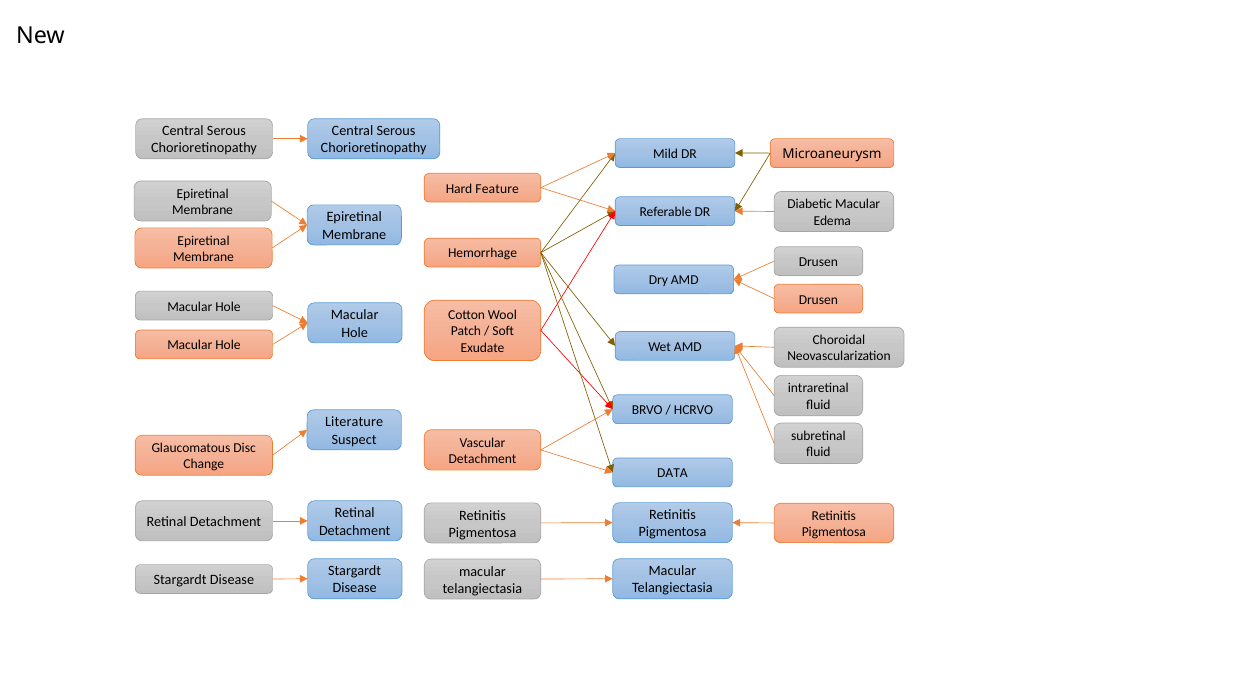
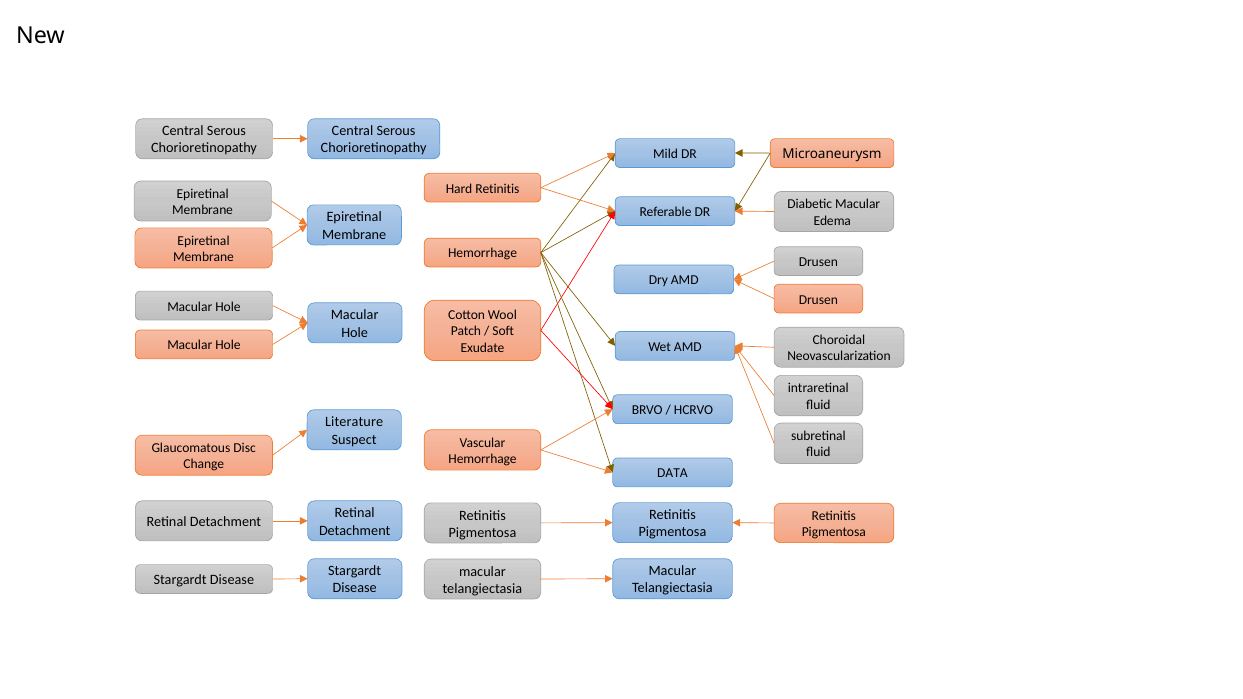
Hard Feature: Feature -> Retinitis
Detachment at (483, 459): Detachment -> Hemorrhage
